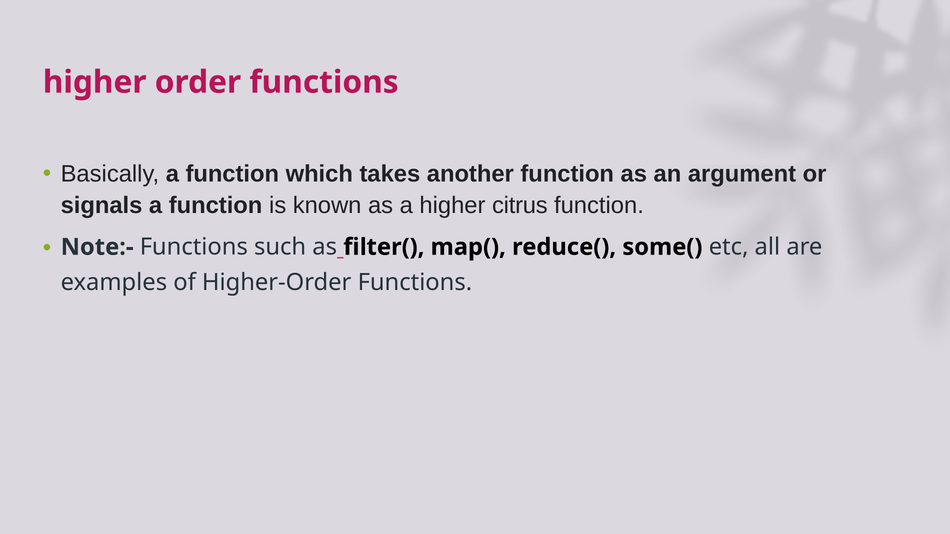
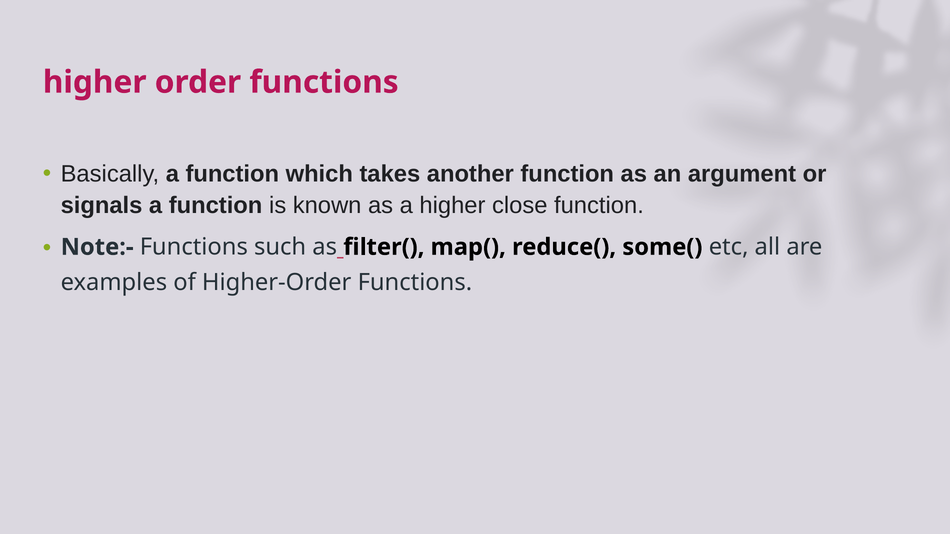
citrus: citrus -> close
